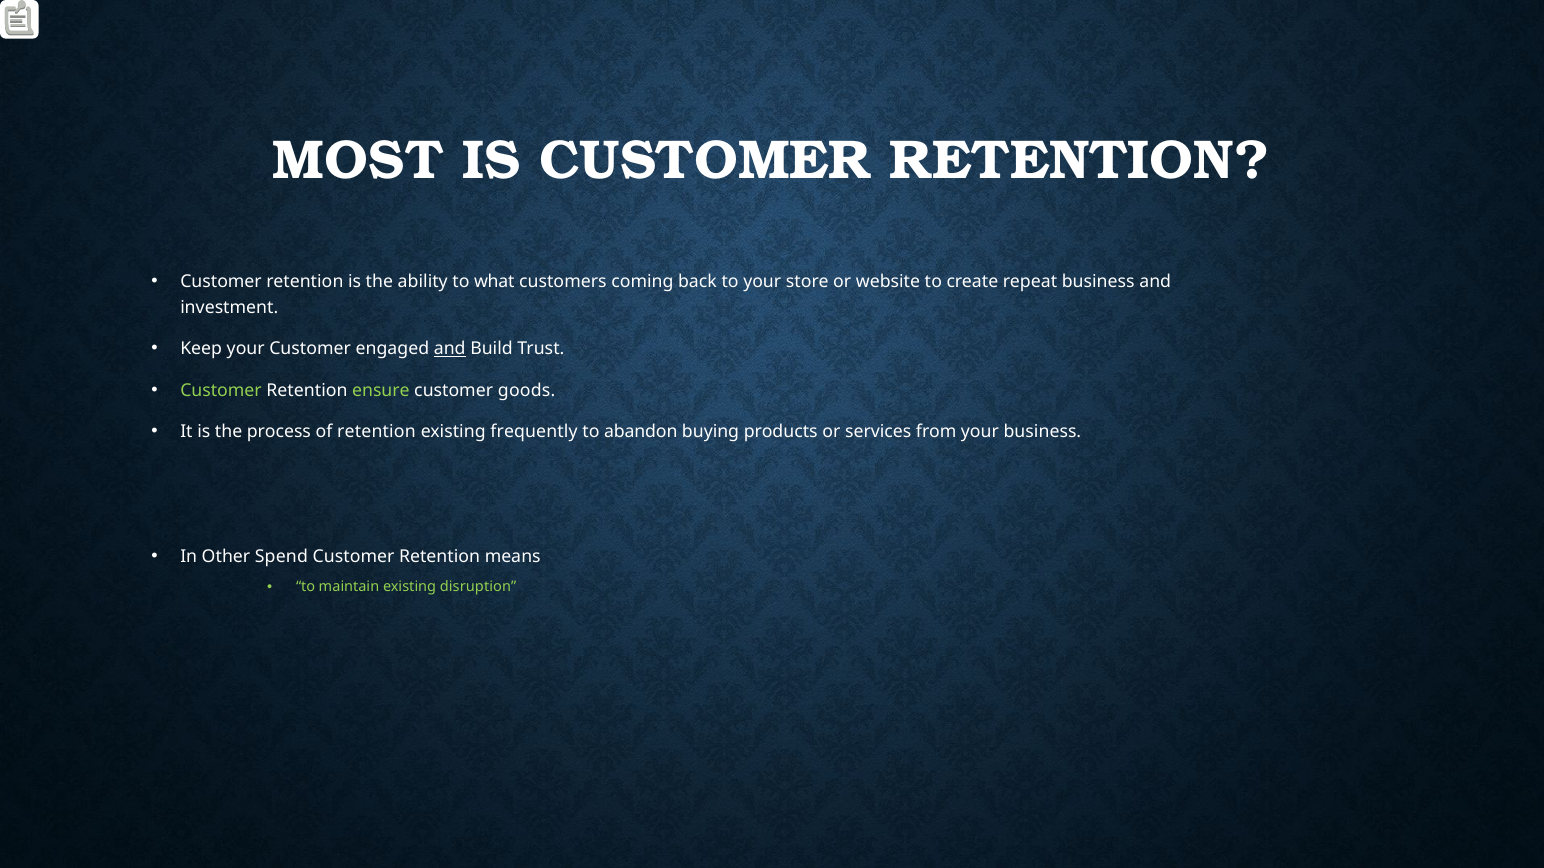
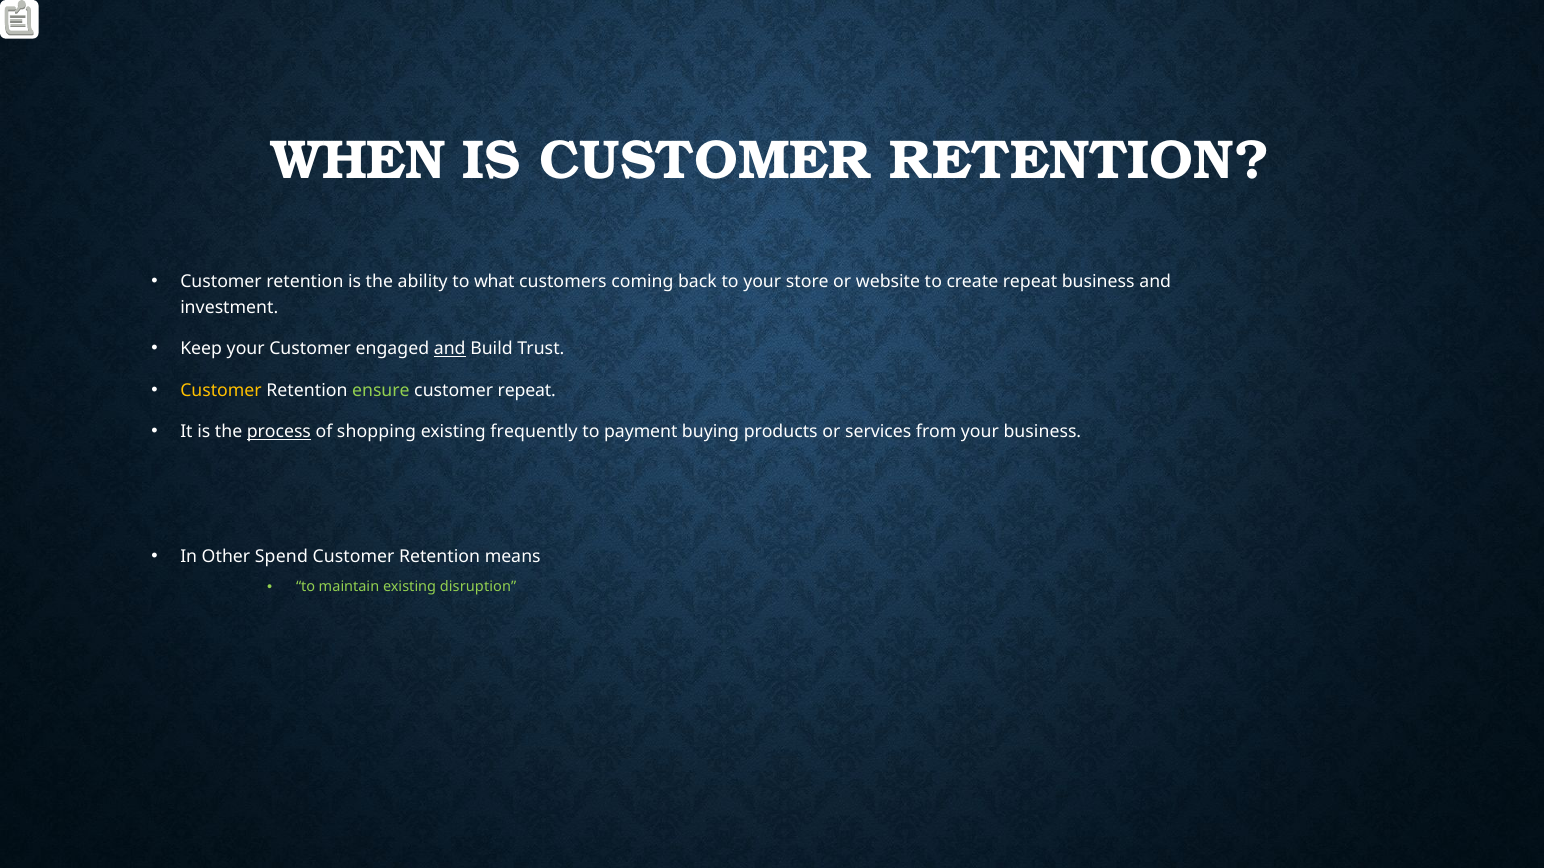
MOST: MOST -> WHEN
Customer at (221, 391) colour: light green -> yellow
customer goods: goods -> repeat
process underline: none -> present
of retention: retention -> shopping
abandon: abandon -> payment
